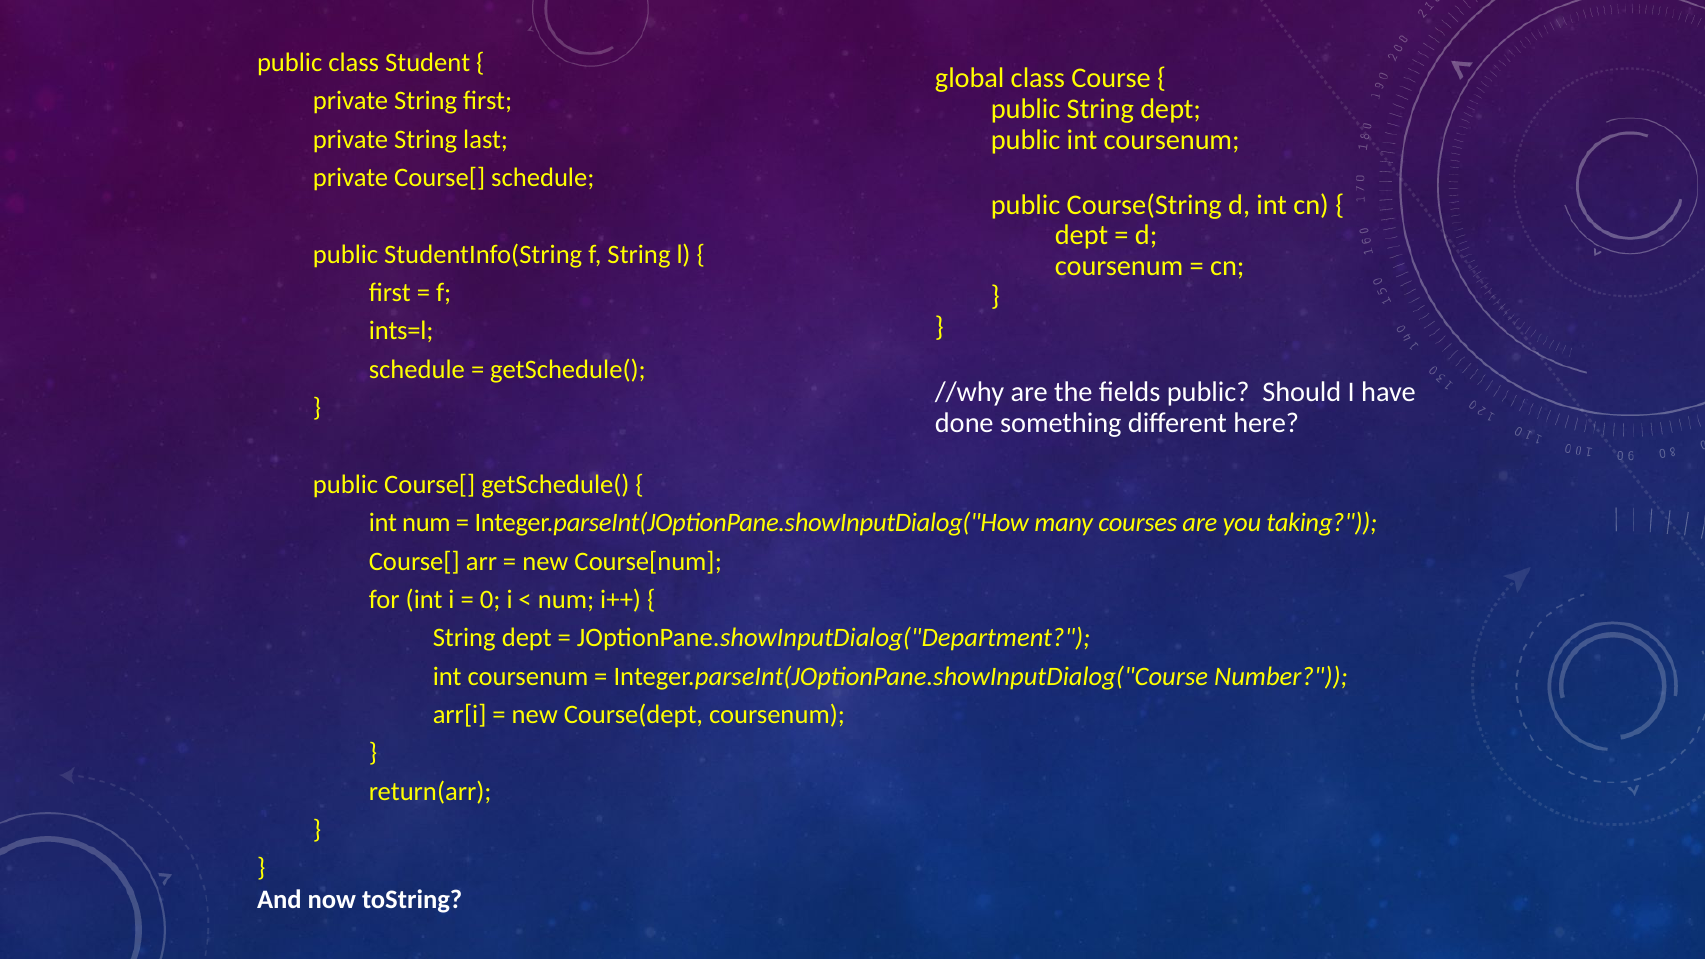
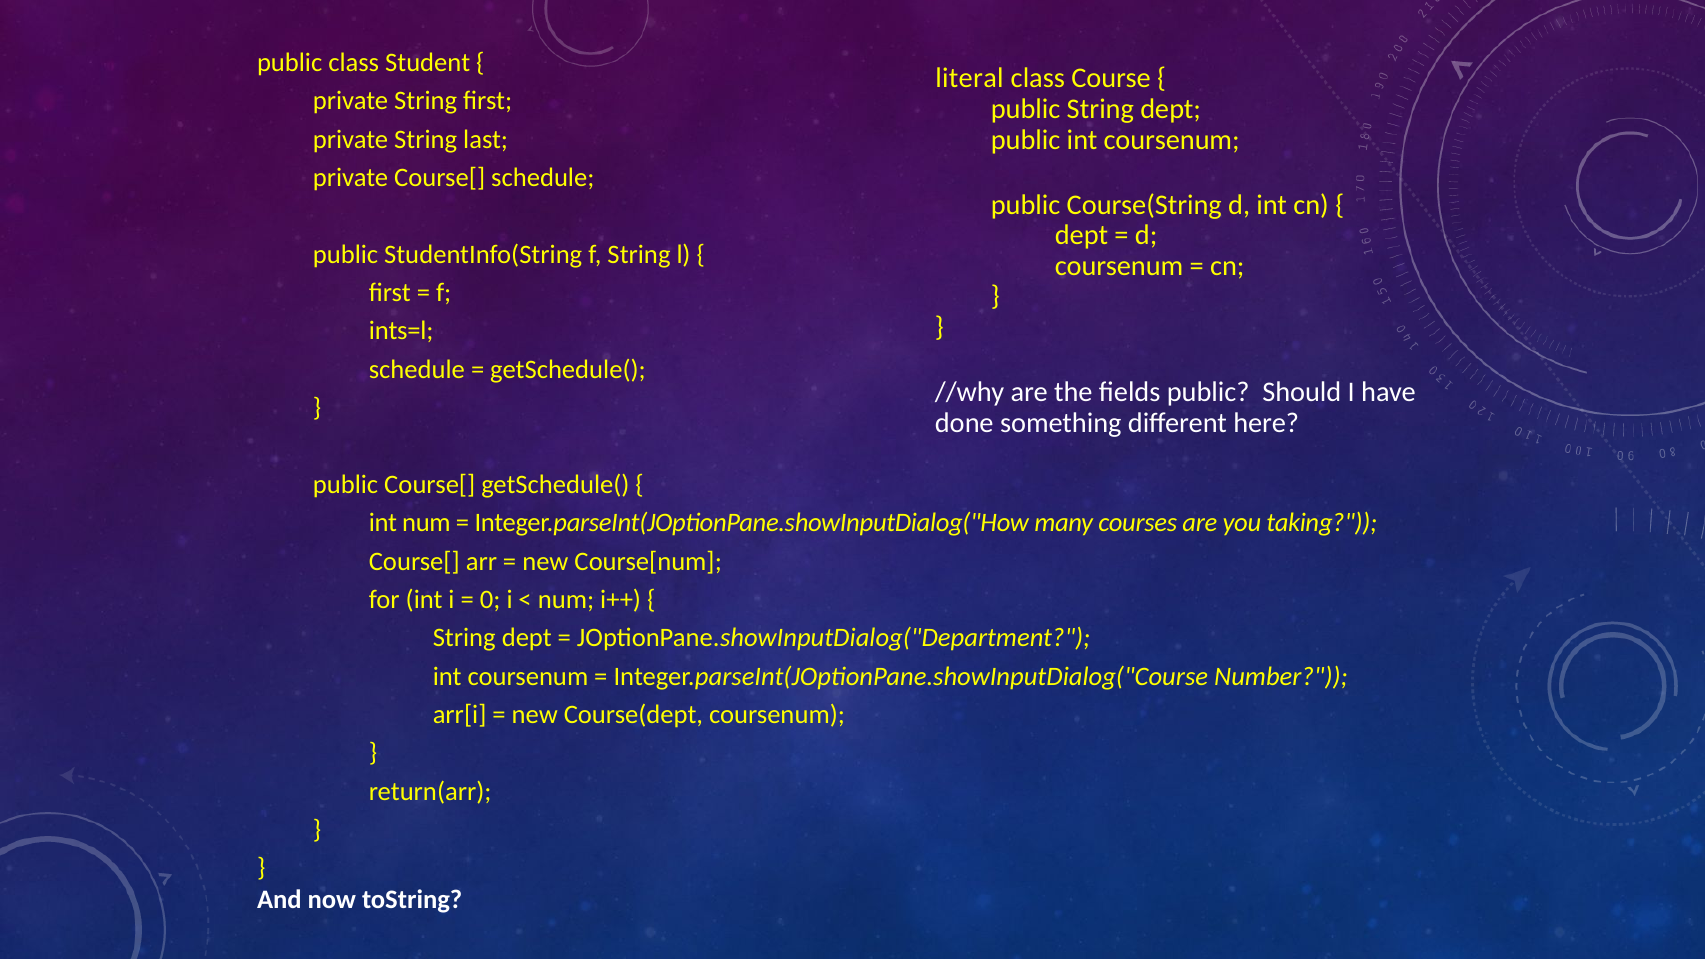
global: global -> literal
